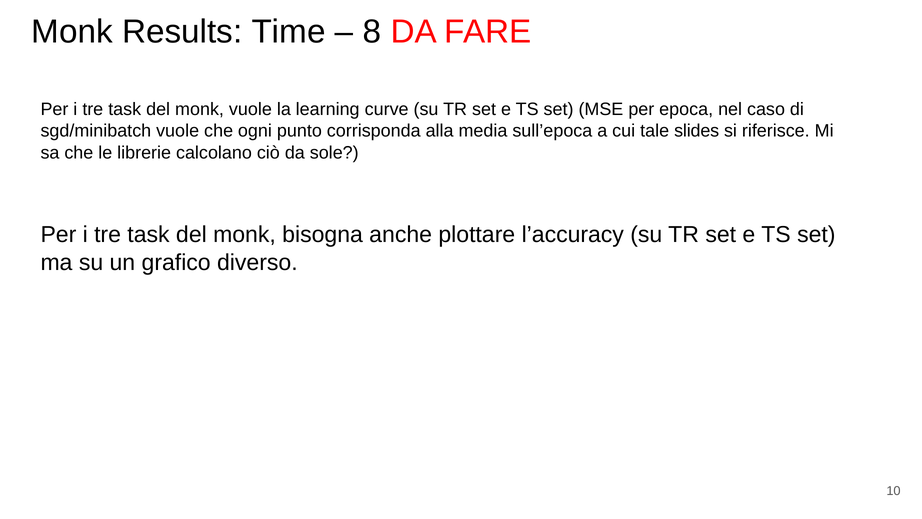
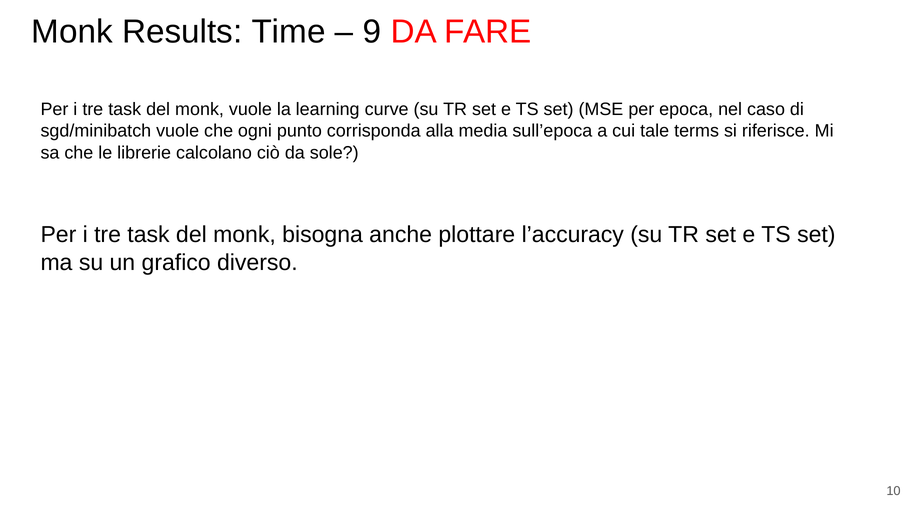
8: 8 -> 9
slides: slides -> terms
